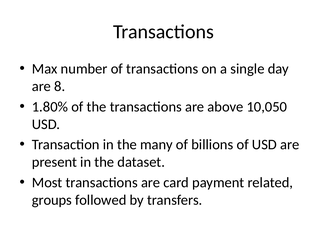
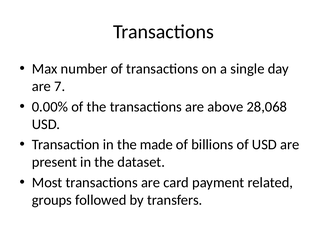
8: 8 -> 7
1.80%: 1.80% -> 0.00%
10,050: 10,050 -> 28,068
many: many -> made
